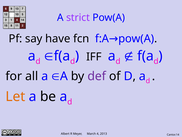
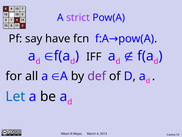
Let colour: orange -> blue
